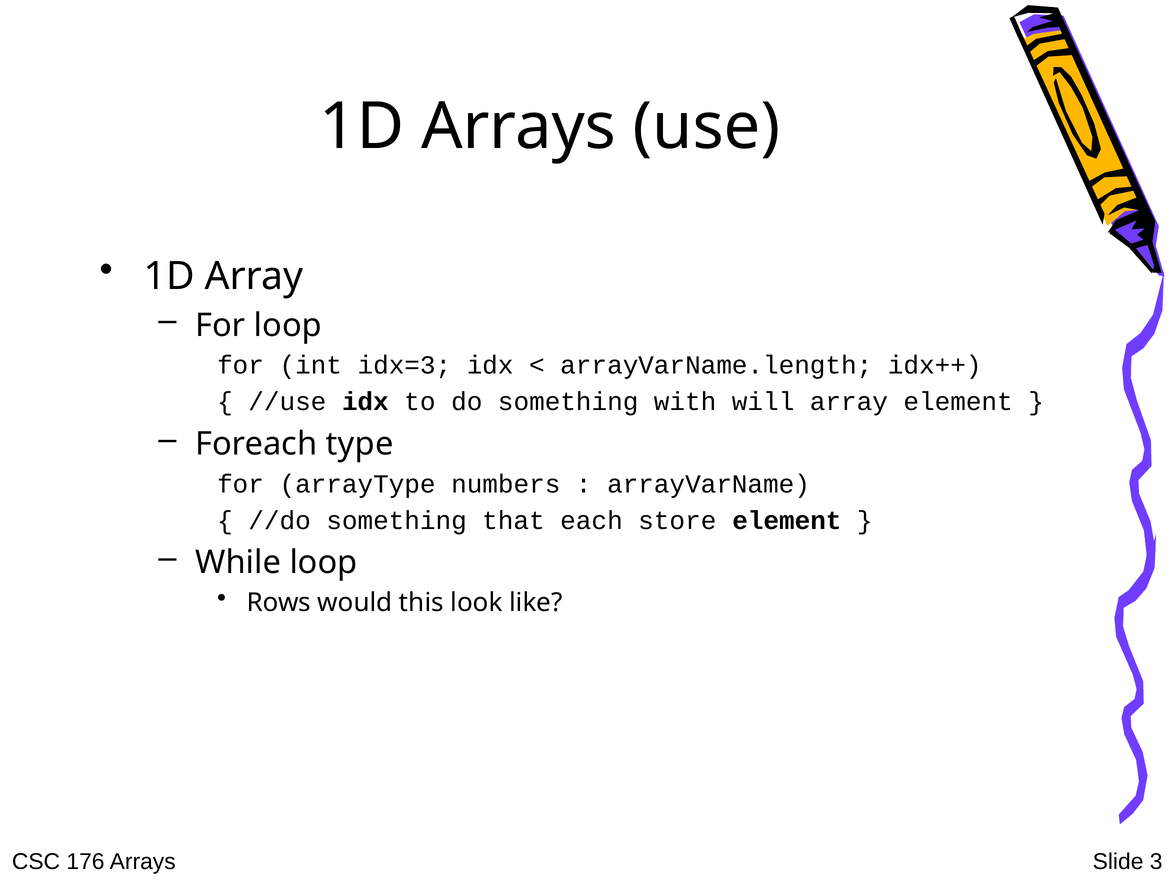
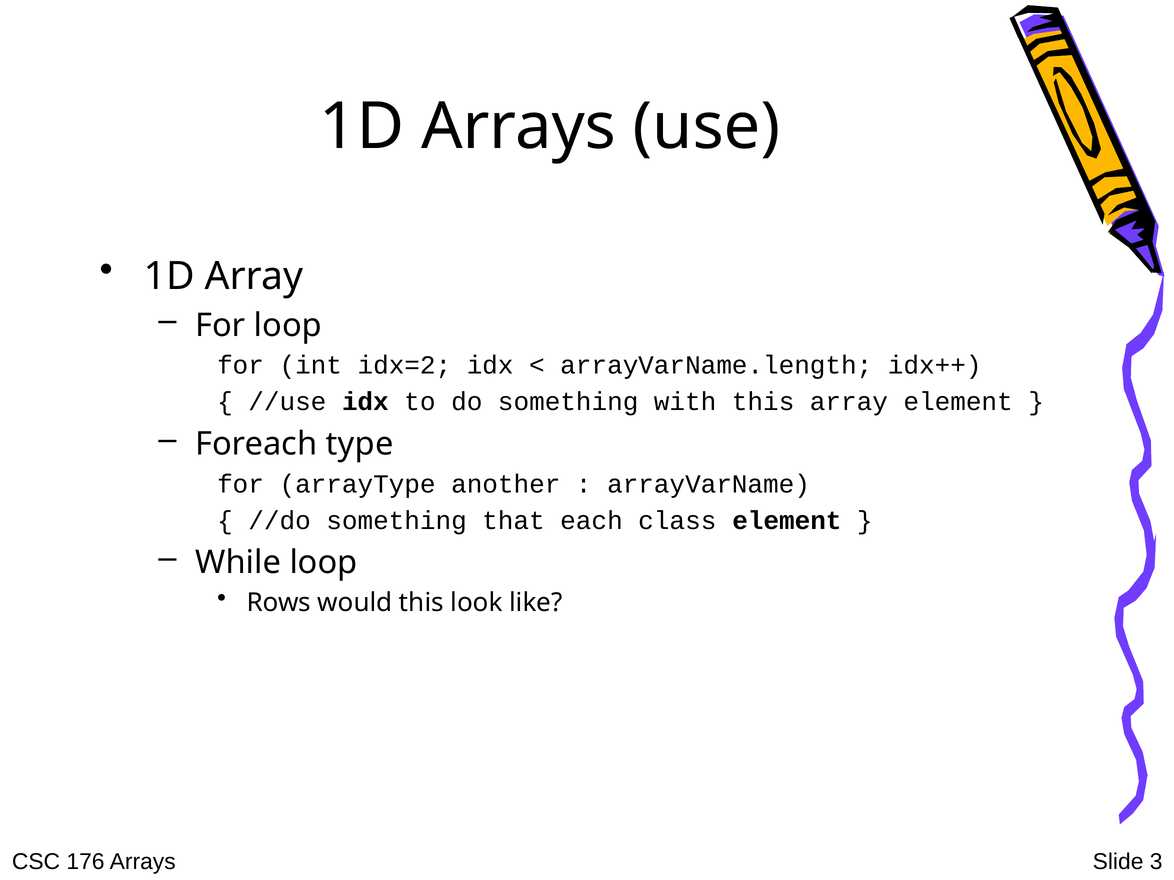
idx=3: idx=3 -> idx=2
with will: will -> this
numbers: numbers -> another
store: store -> class
